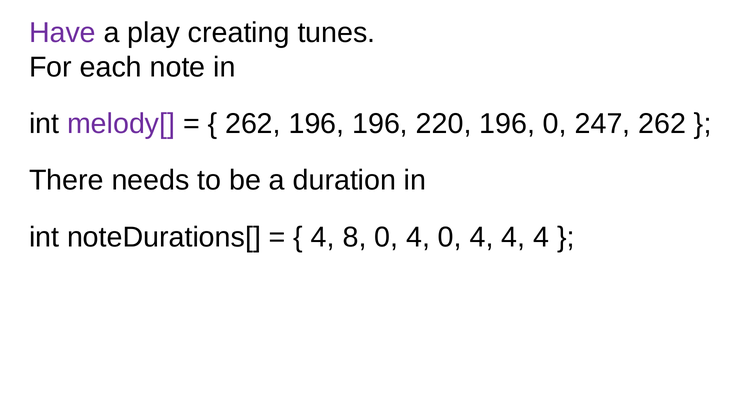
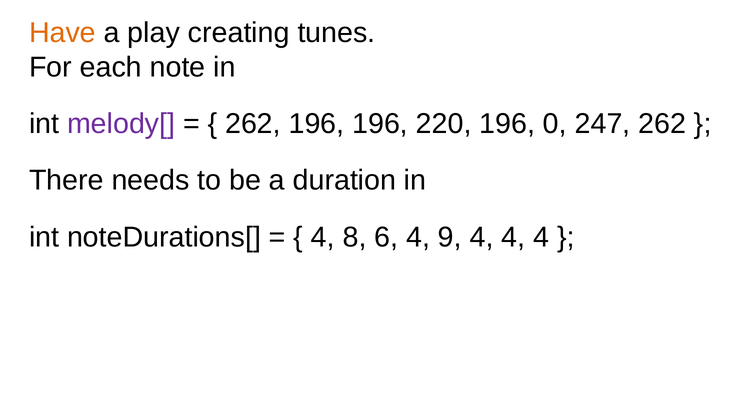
Have colour: purple -> orange
8 0: 0 -> 6
4 0: 0 -> 9
